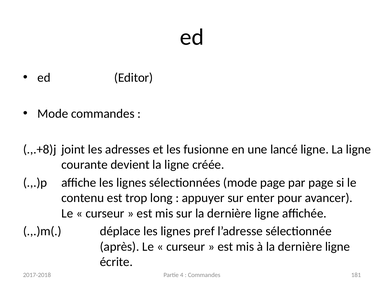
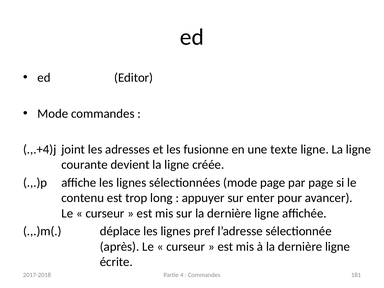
.,.+8)j: .,.+8)j -> .,.+4)j
lancé: lancé -> texte
